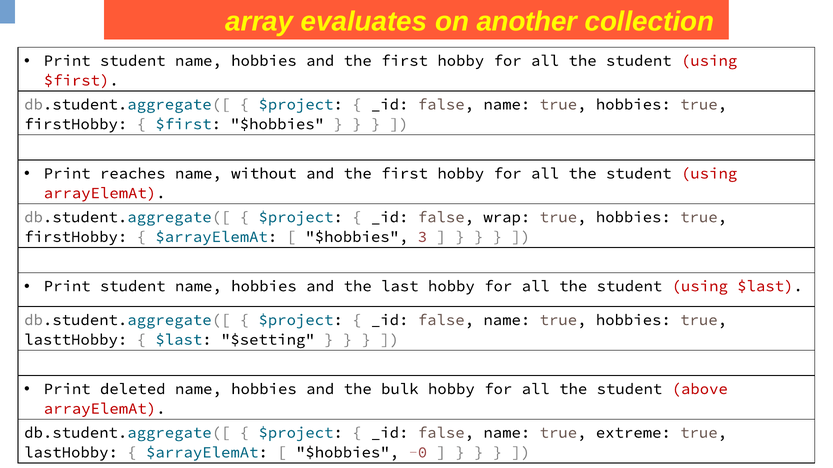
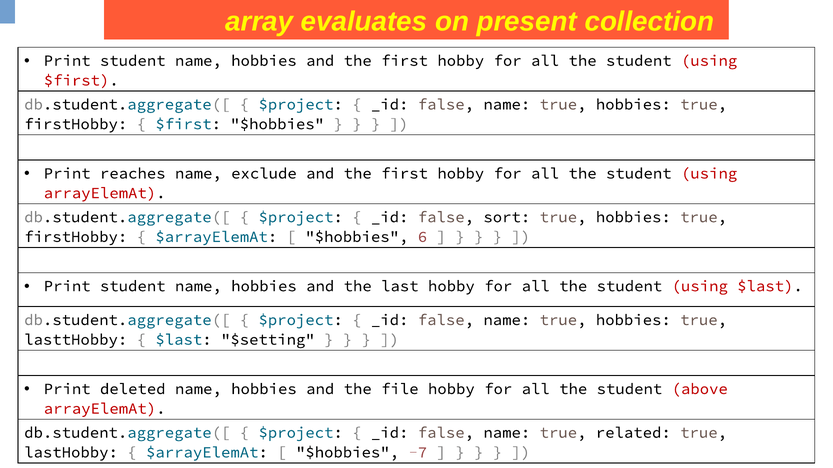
another: another -> present
without: without -> exclude
wrap: wrap -> sort
3: 3 -> 6
bulk: bulk -> file
extreme: extreme -> related
-0: -0 -> -7
